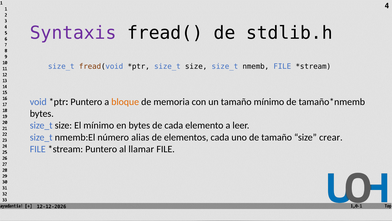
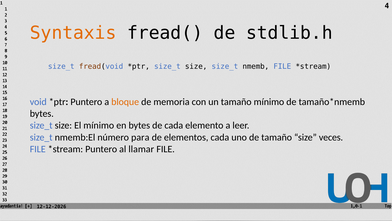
Syntaxis colour: purple -> orange
alias: alias -> para
crear: crear -> veces
